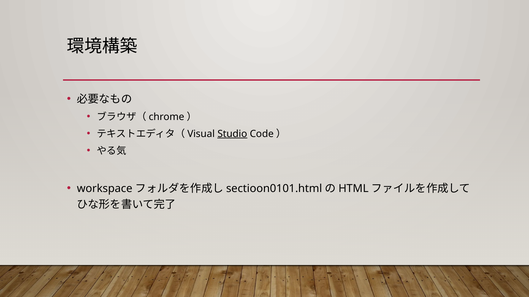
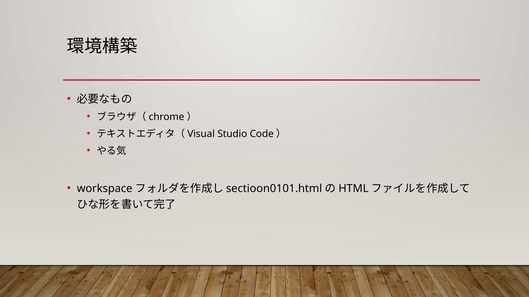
Studio underline: present -> none
